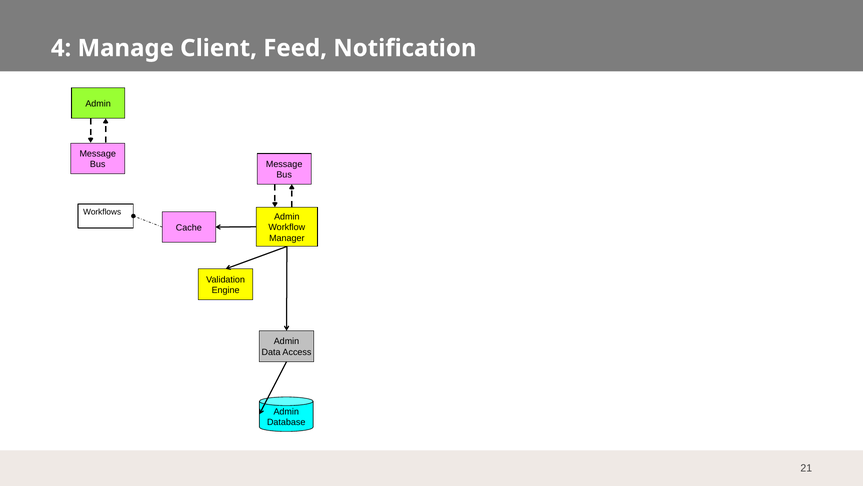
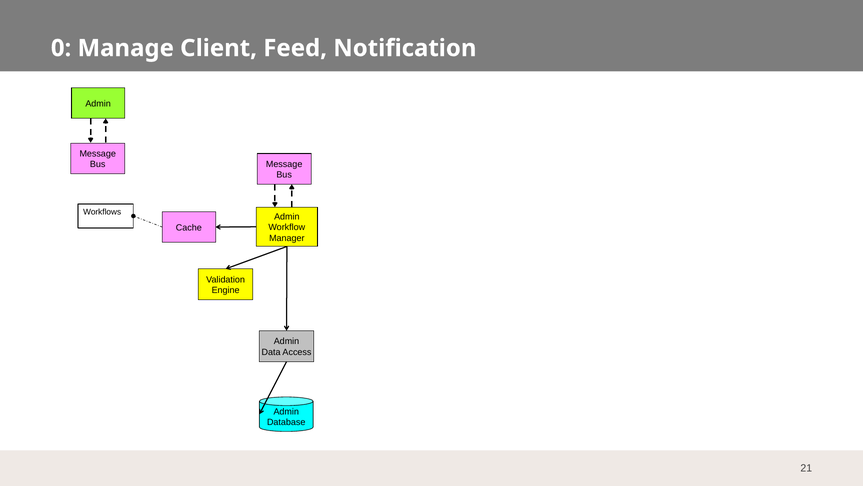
4: 4 -> 0
